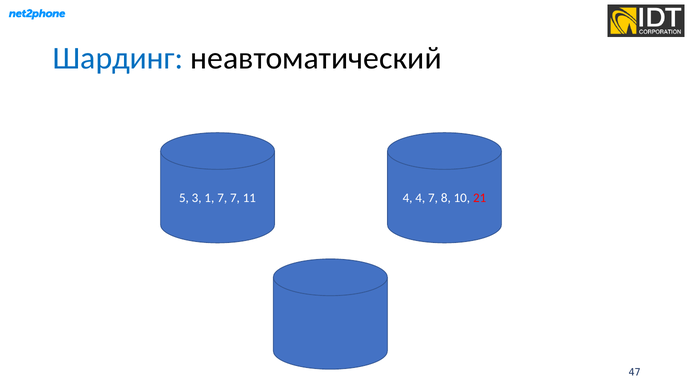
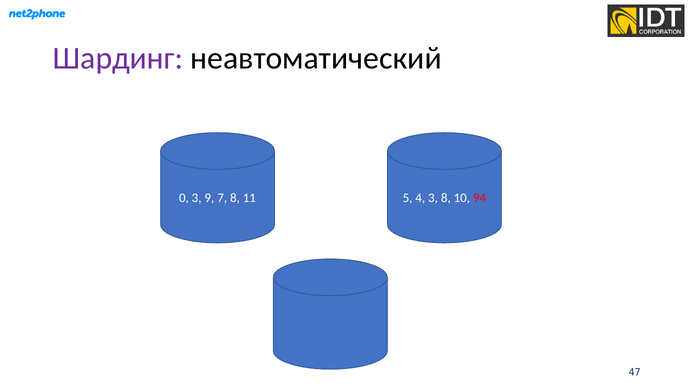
Шардинг colour: blue -> purple
5: 5 -> 0
1: 1 -> 9
7 7: 7 -> 8
11 4: 4 -> 5
4 7: 7 -> 3
21: 21 -> 94
